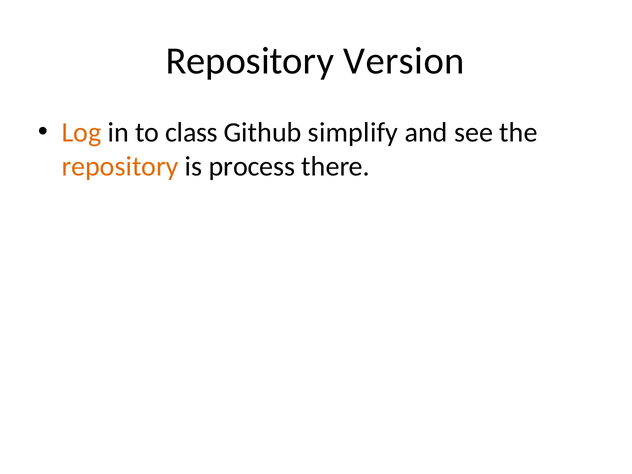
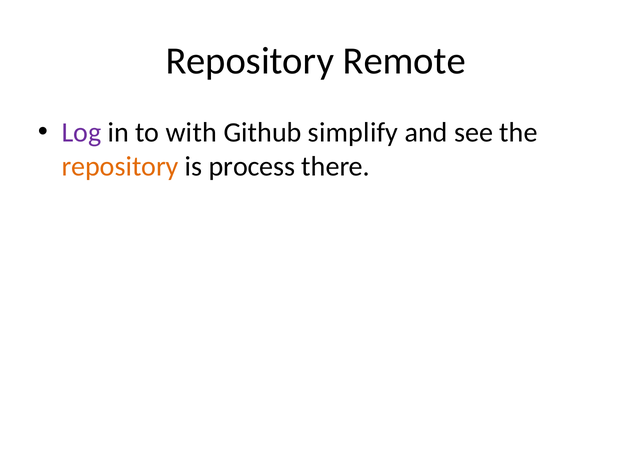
Version: Version -> Remote
Log colour: orange -> purple
class: class -> with
